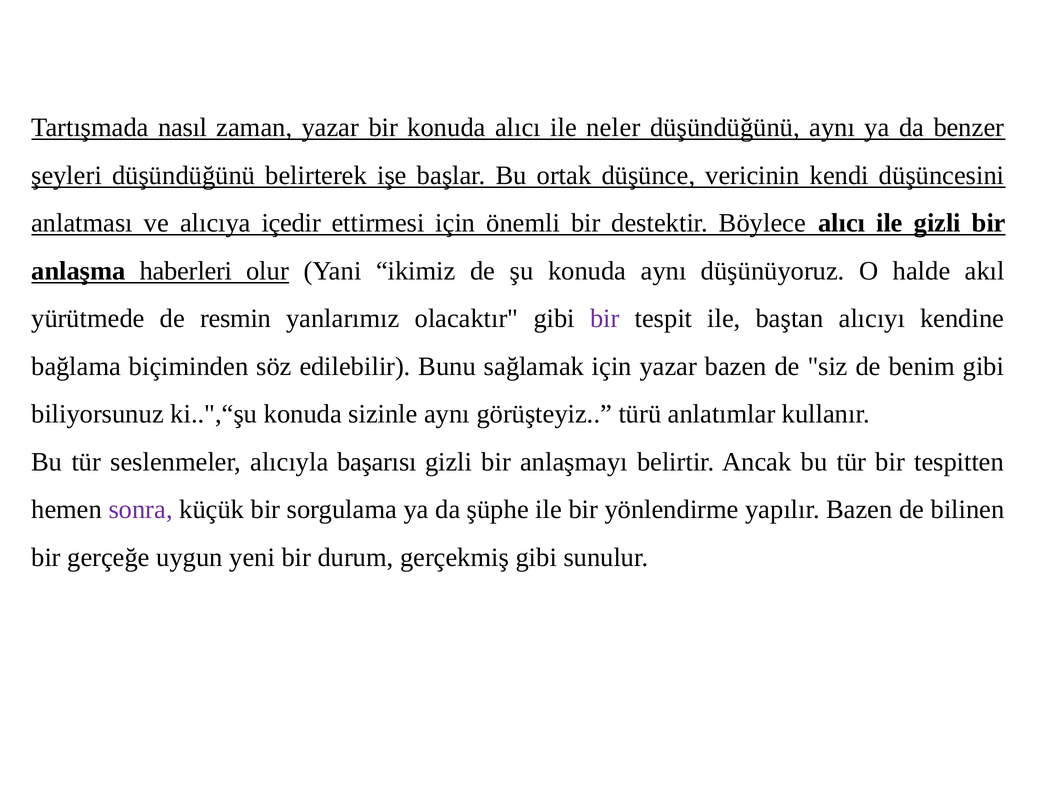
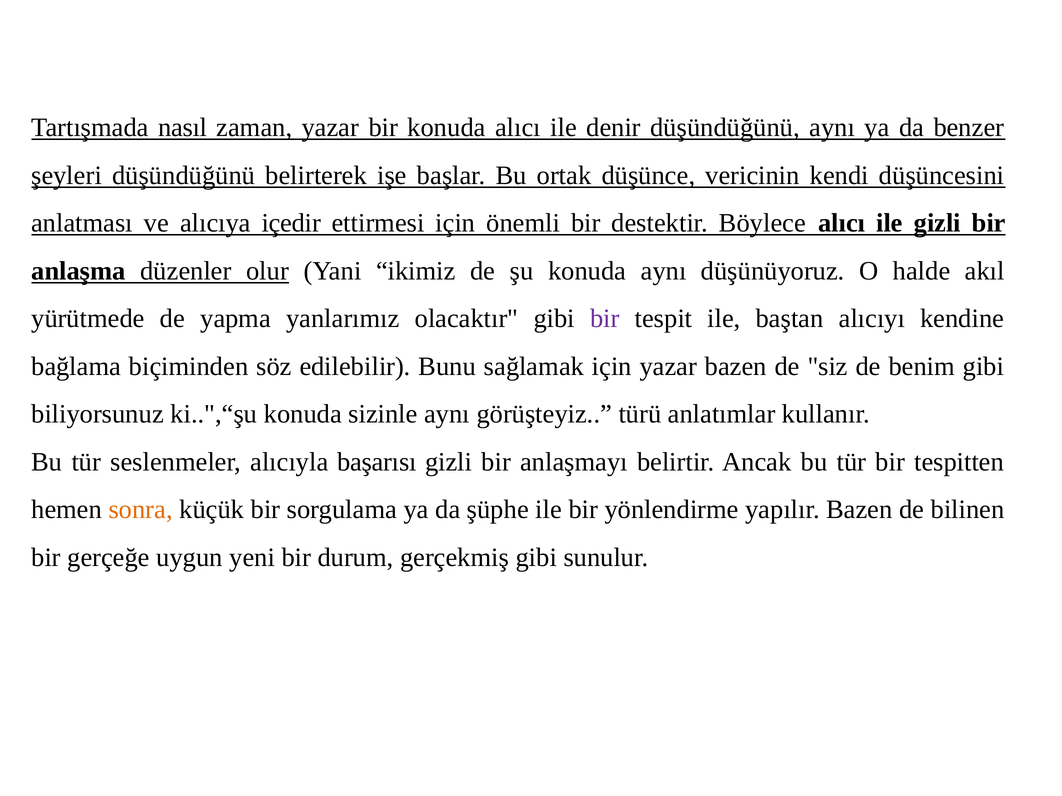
neler: neler -> denir
haberleri: haberleri -> düzenler
resmin: resmin -> yapma
sonra colour: purple -> orange
